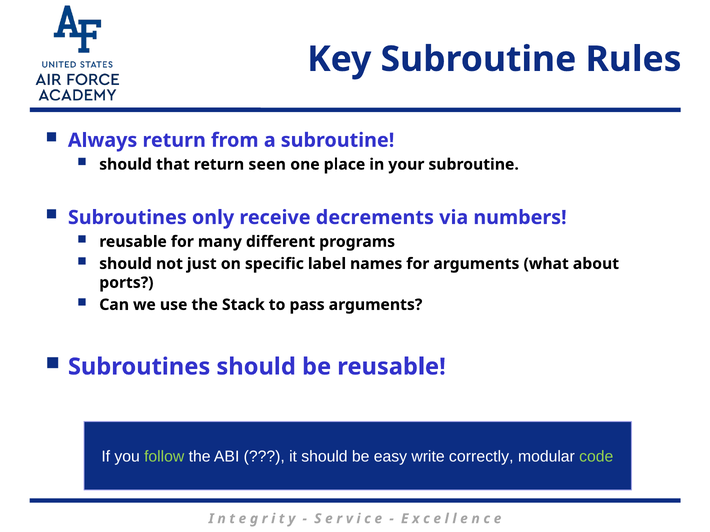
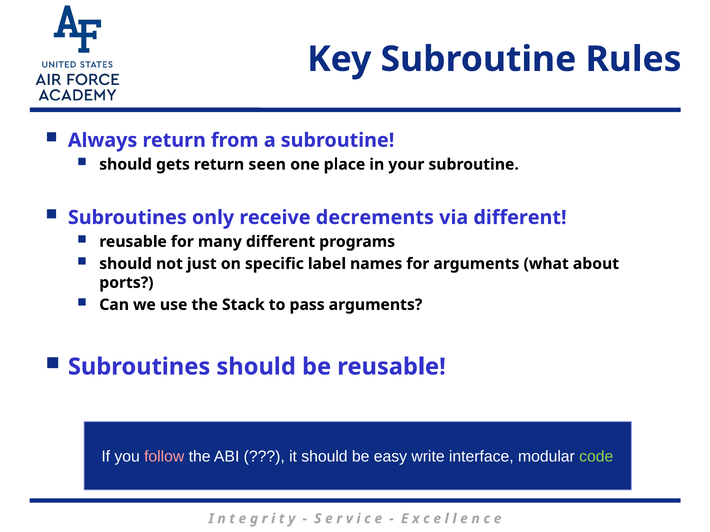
that: that -> gets
via numbers: numbers -> different
follow colour: light green -> pink
correctly: correctly -> interface
